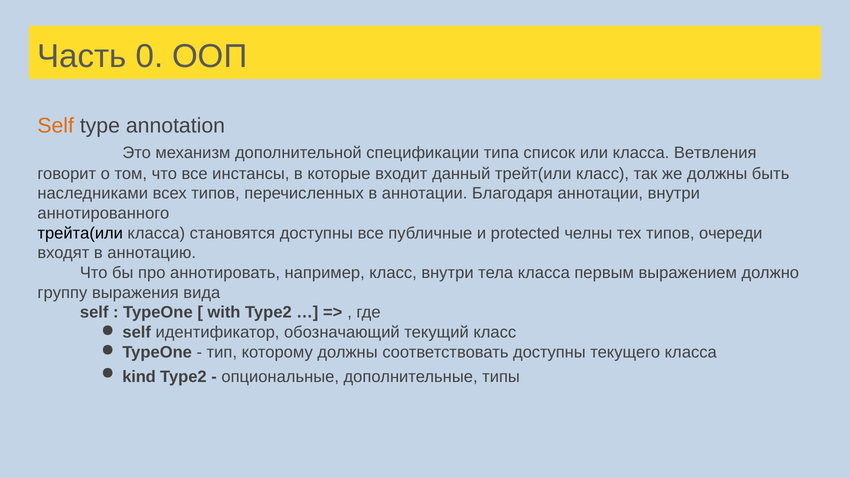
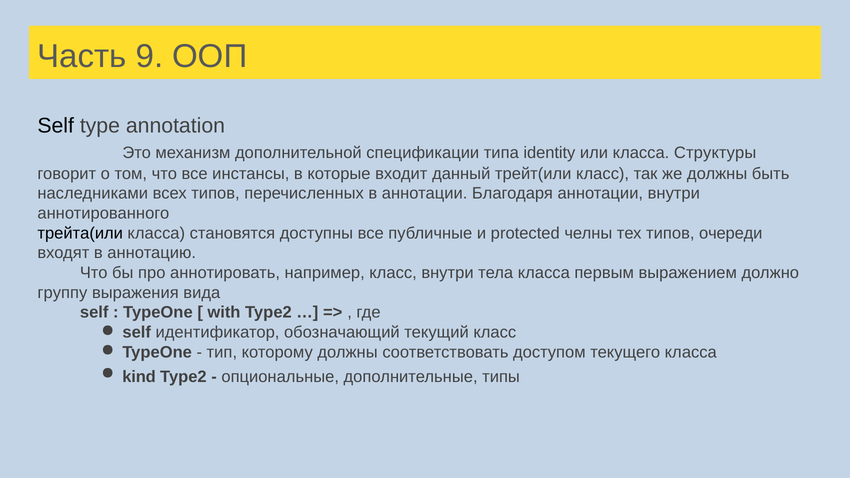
0: 0 -> 9
Self at (56, 126) colour: orange -> black
список: список -> identity
Ветвления: Ветвления -> Структуры
соответствовать доступны: доступны -> доступом
